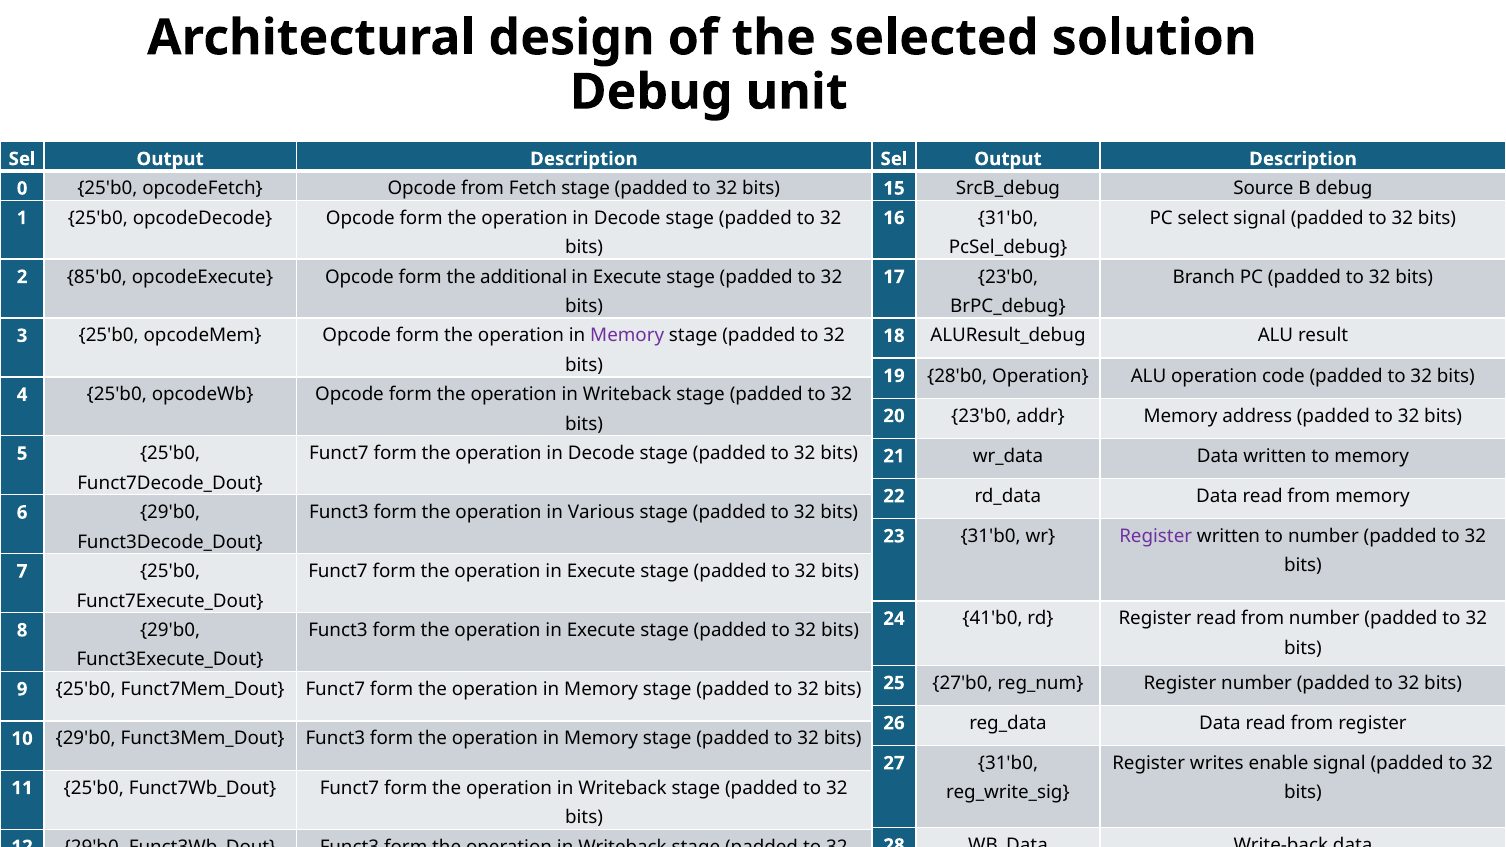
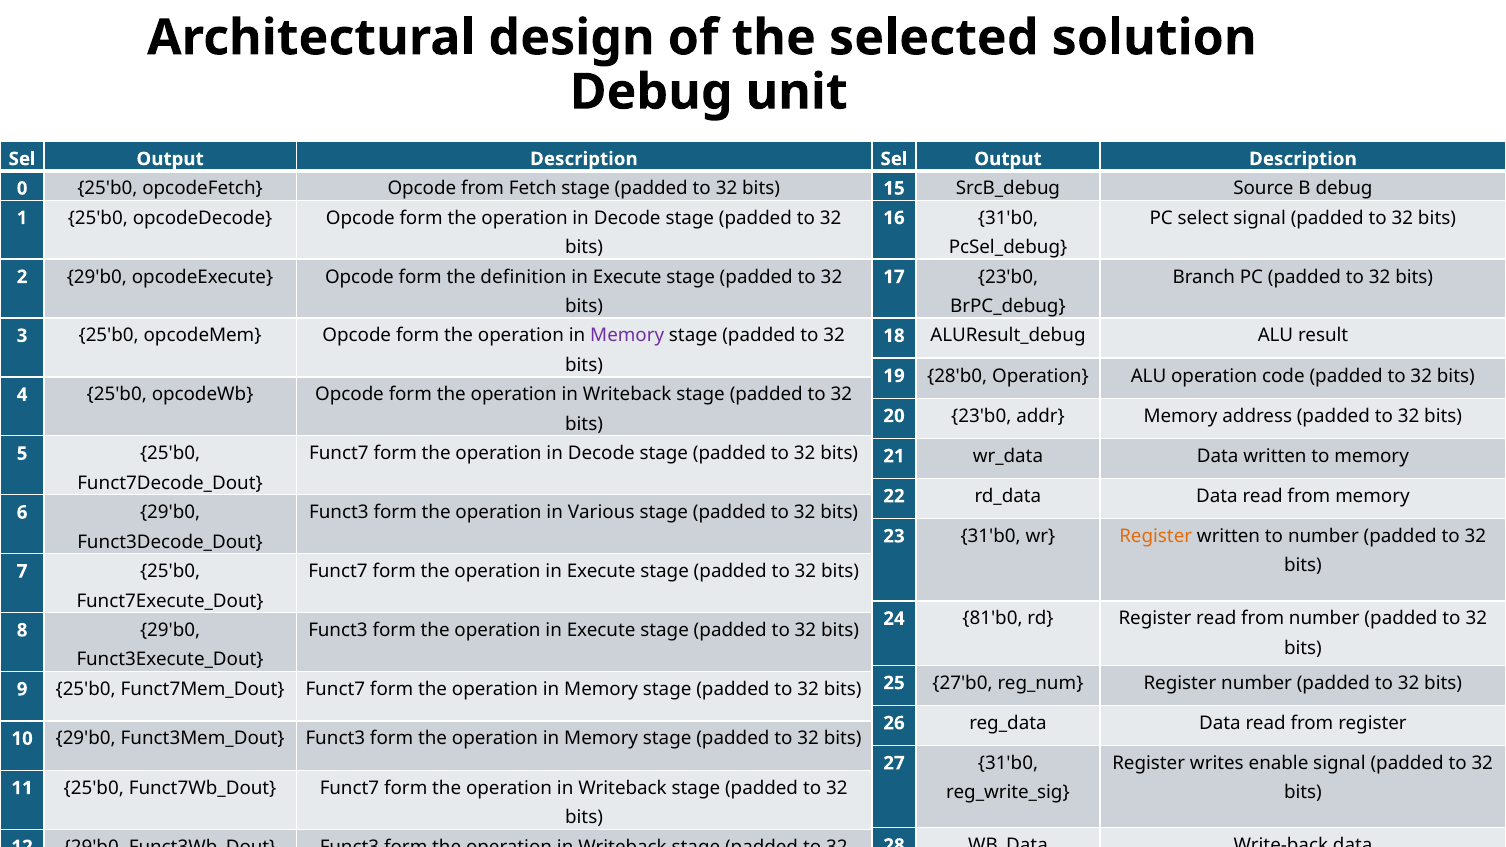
2 85'b0: 85'b0 -> 29'b0
additional: additional -> definition
Register at (1156, 536) colour: purple -> orange
41'b0: 41'b0 -> 81'b0
